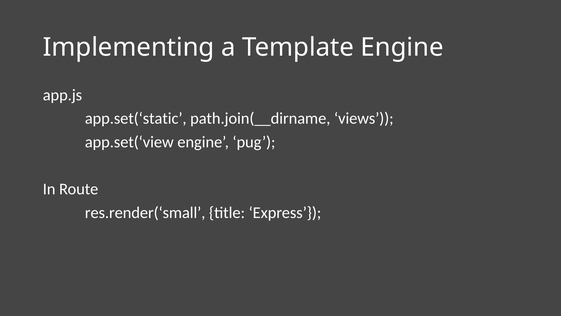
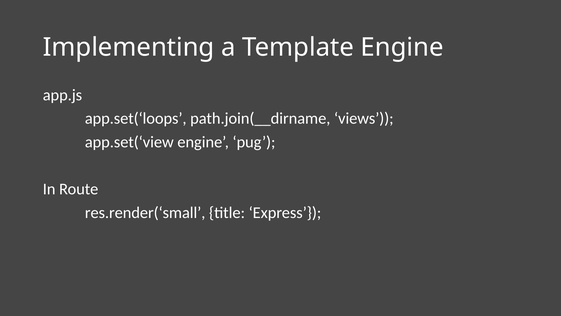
app.set(‘static: app.set(‘static -> app.set(‘loops
